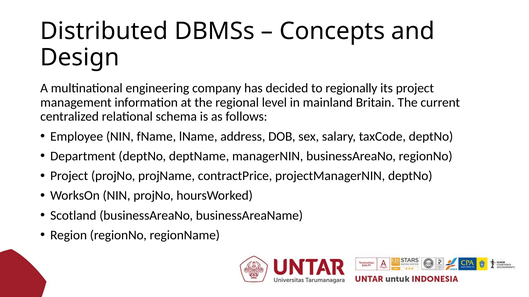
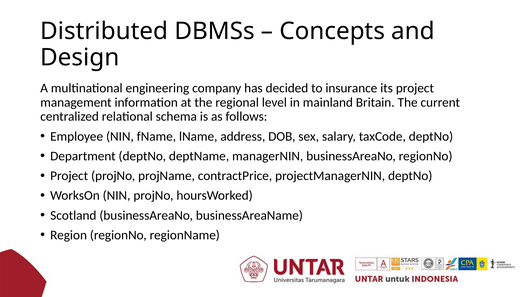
regionally: regionally -> insurance
